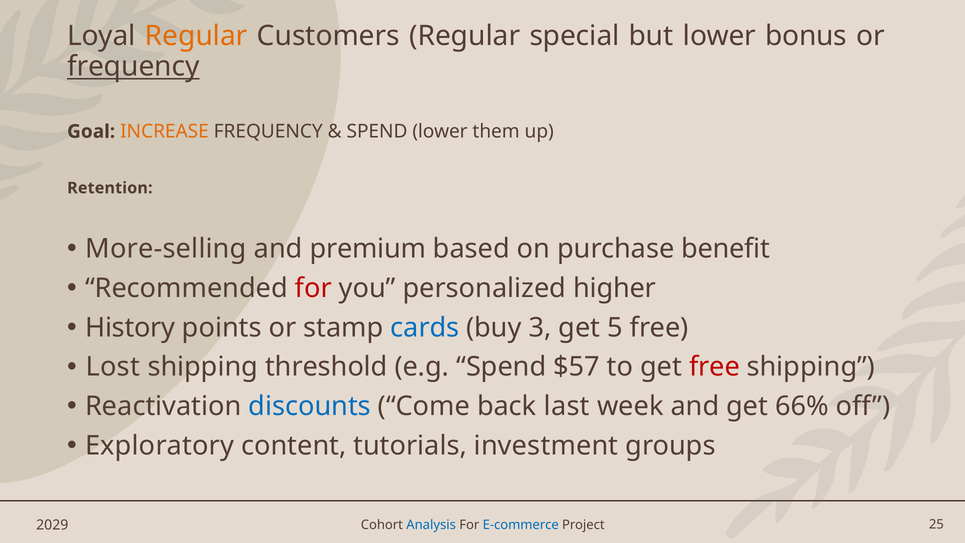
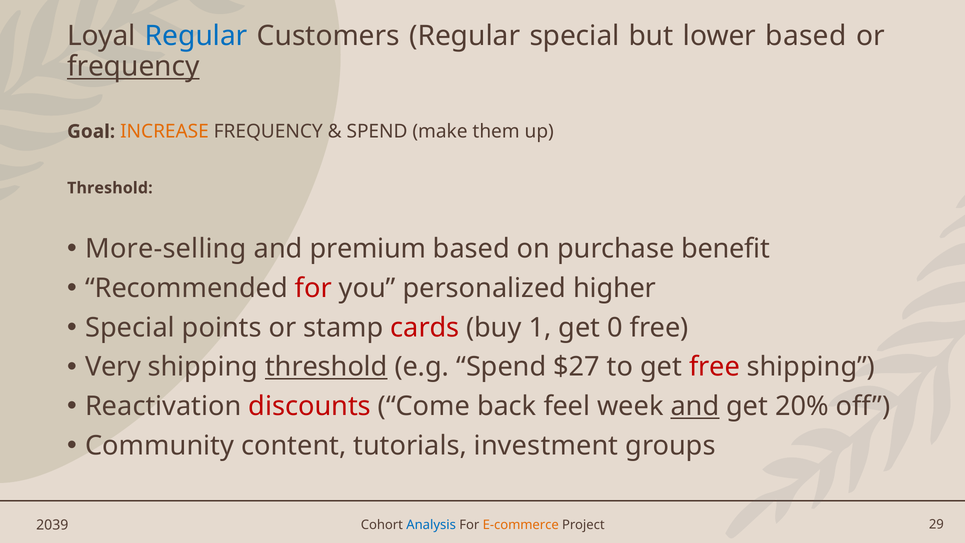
Regular at (196, 36) colour: orange -> blue
lower bonus: bonus -> based
SPEND lower: lower -> make
Retention at (110, 188): Retention -> Threshold
History at (130, 327): History -> Special
cards colour: blue -> red
3: 3 -> 1
5: 5 -> 0
Lost: Lost -> Very
threshold at (326, 367) underline: none -> present
$57: $57 -> $27
discounts colour: blue -> red
last: last -> feel
and at (695, 406) underline: none -> present
66%: 66% -> 20%
Exploratory: Exploratory -> Community
2029: 2029 -> 2039
E-commerce colour: blue -> orange
25: 25 -> 29
